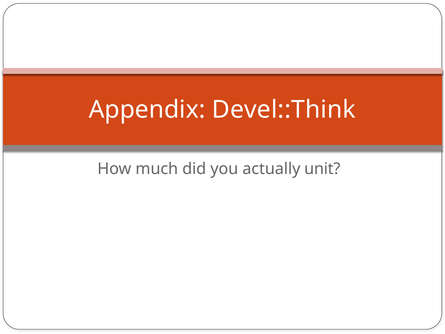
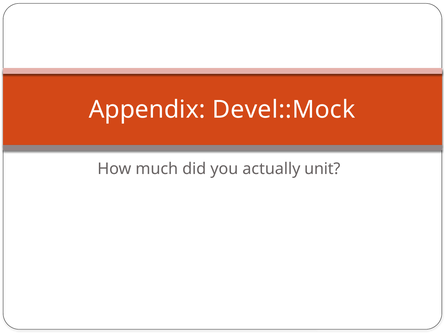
Devel::Think: Devel::Think -> Devel::Mock
